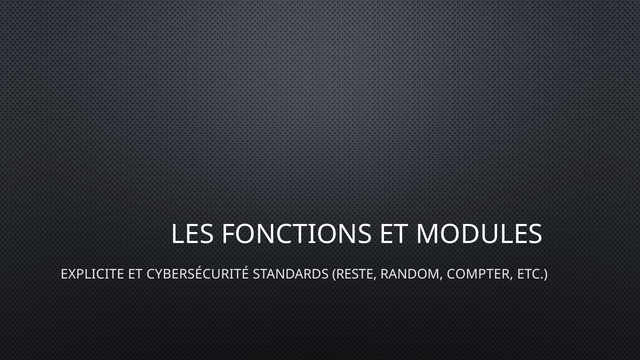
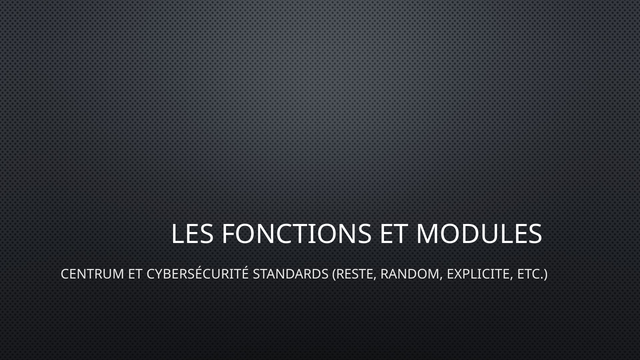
EXPLICITE: EXPLICITE -> CENTRUM
COMPTER: COMPTER -> EXPLICITE
